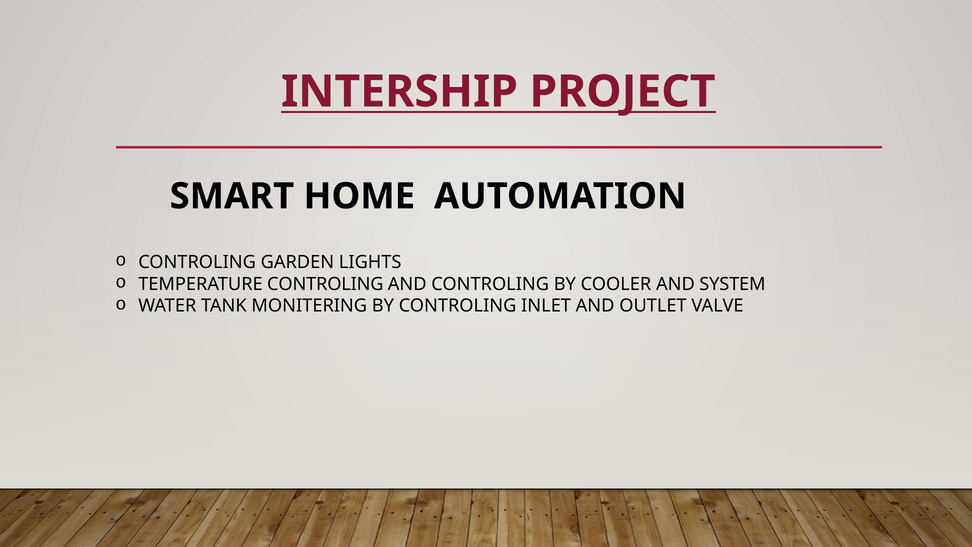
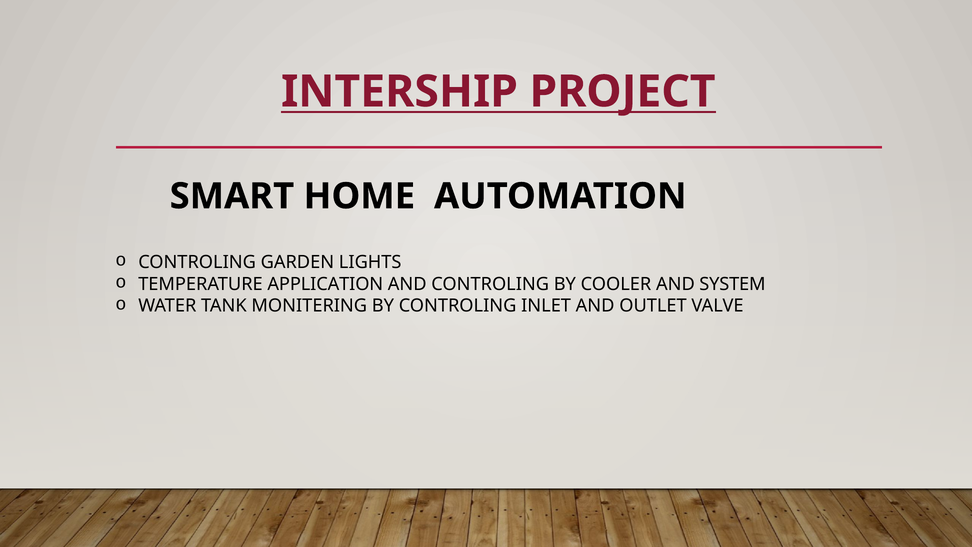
TEMPERATURE CONTROLING: CONTROLING -> APPLICATION
